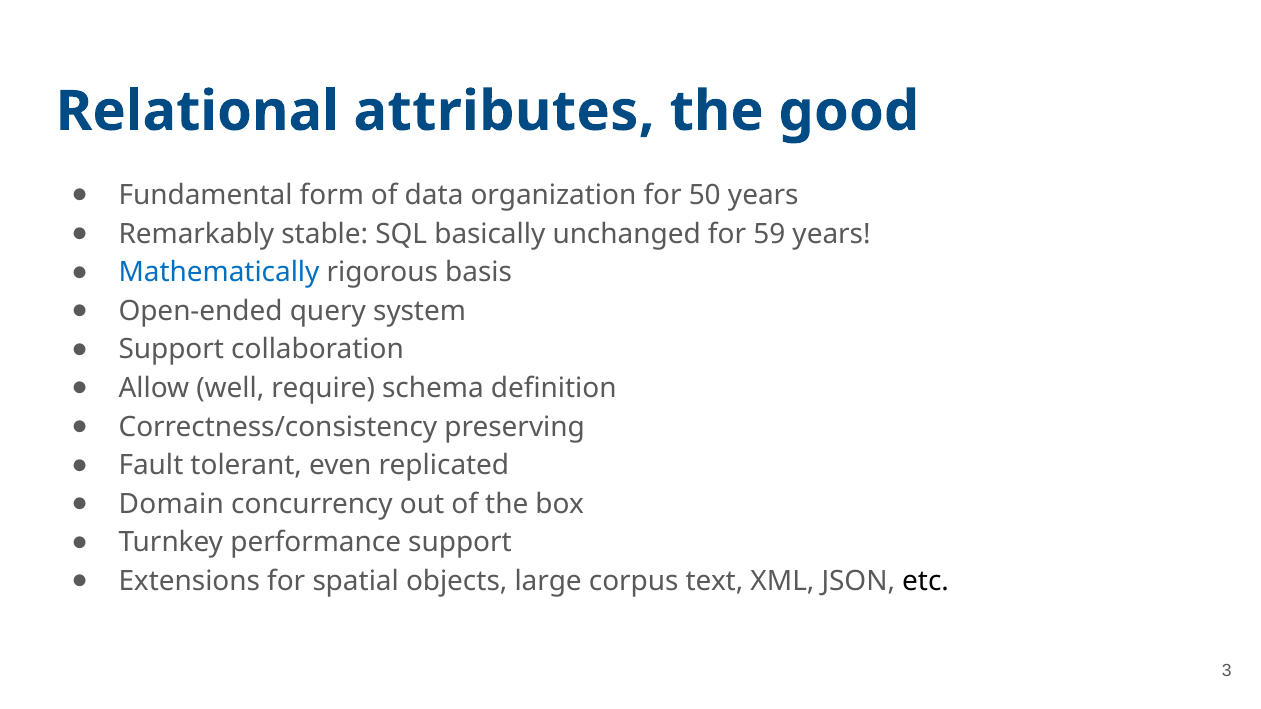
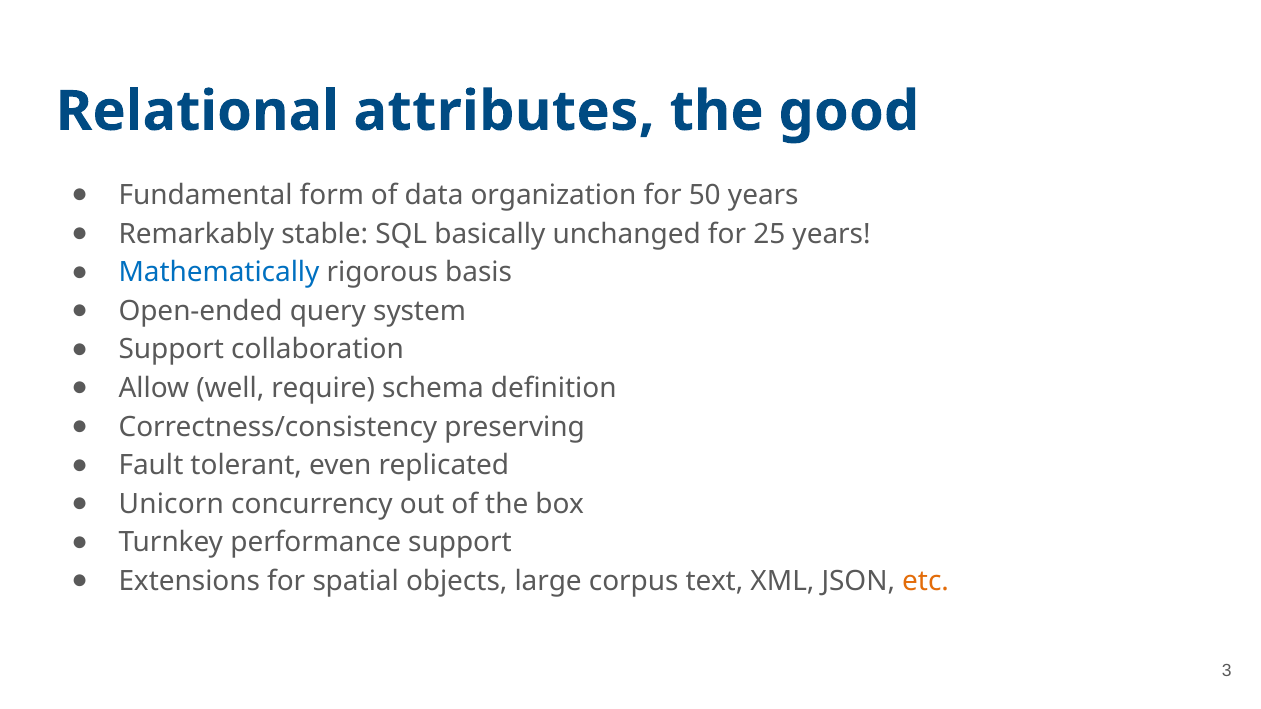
59: 59 -> 25
Domain: Domain -> Unicorn
etc colour: black -> orange
